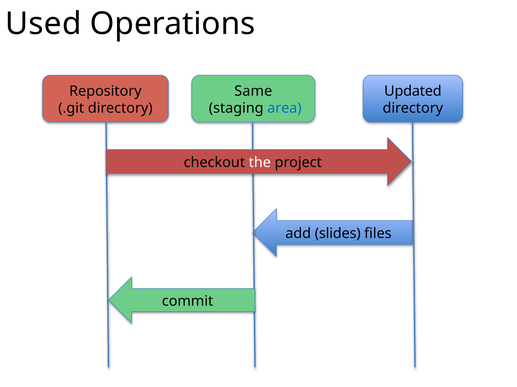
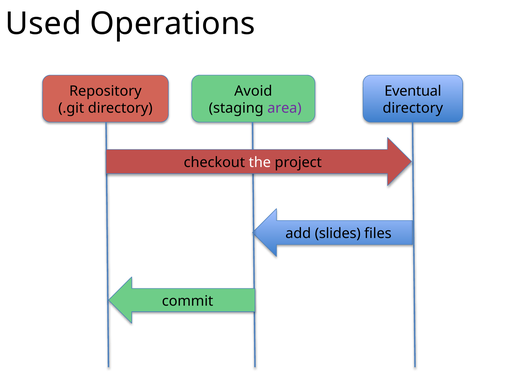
Same: Same -> Avoid
Updated: Updated -> Eventual
area colour: blue -> purple
